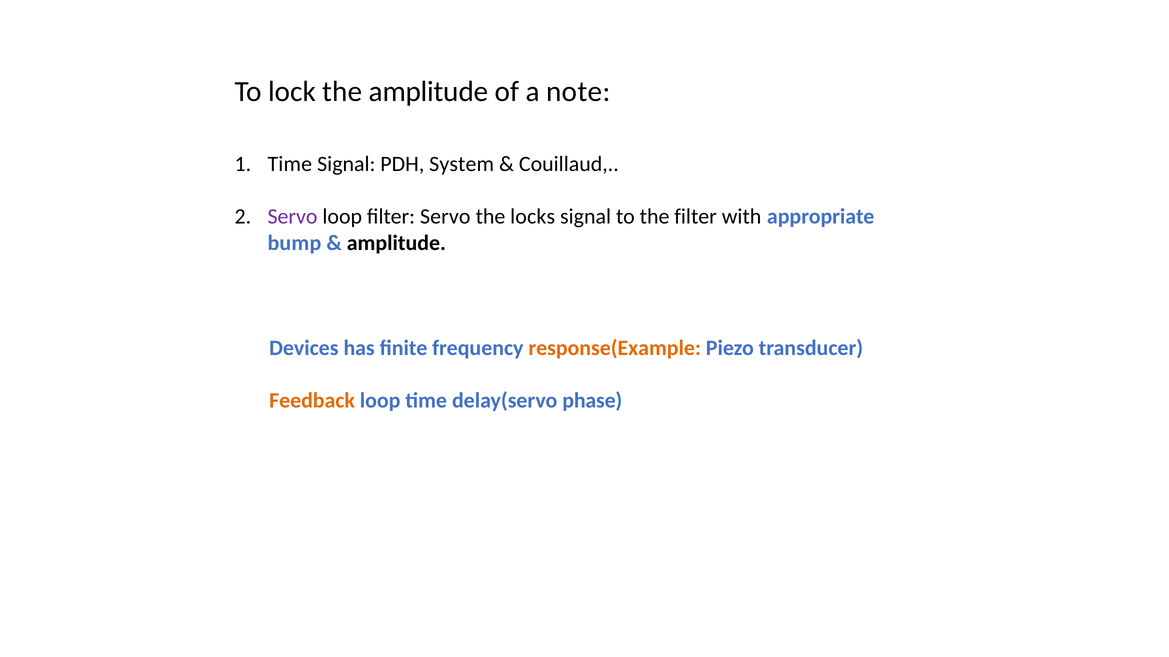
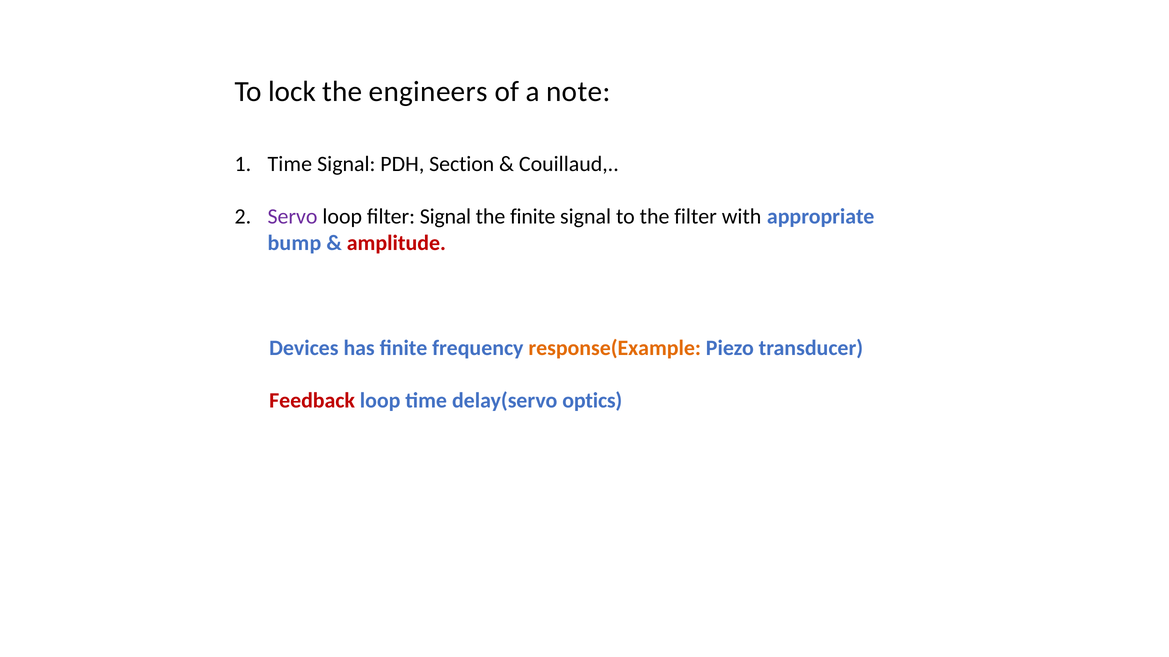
the amplitude: amplitude -> engineers
System: System -> Section
filter Servo: Servo -> Signal
the locks: locks -> finite
amplitude at (396, 243) colour: black -> red
Feedback colour: orange -> red
phase: phase -> optics
